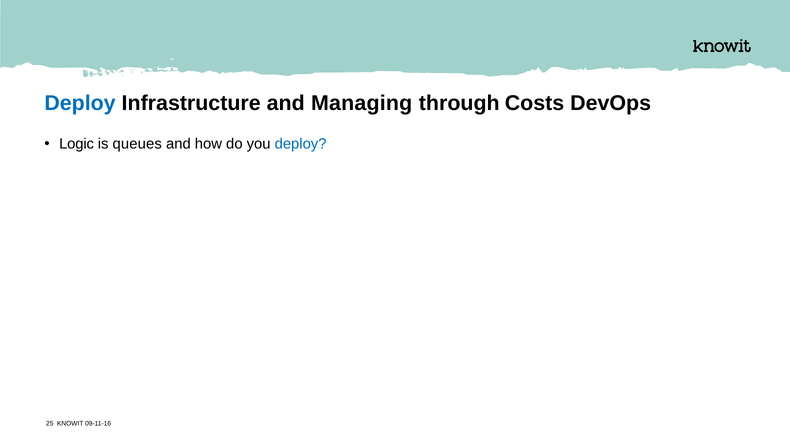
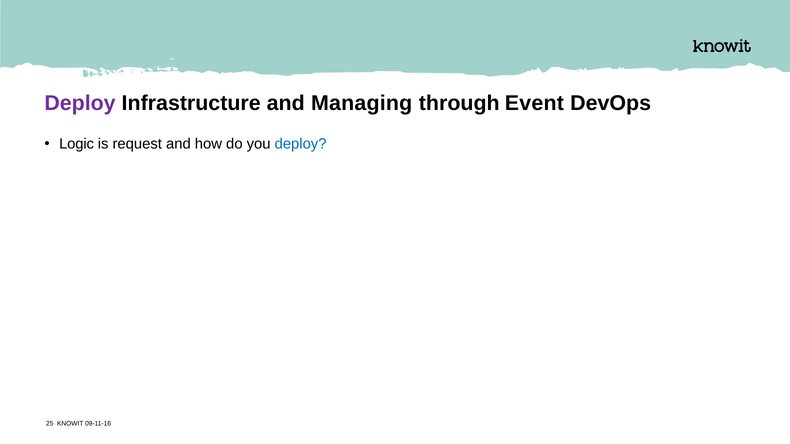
Deploy at (80, 103) colour: blue -> purple
Costs: Costs -> Event
queues: queues -> request
